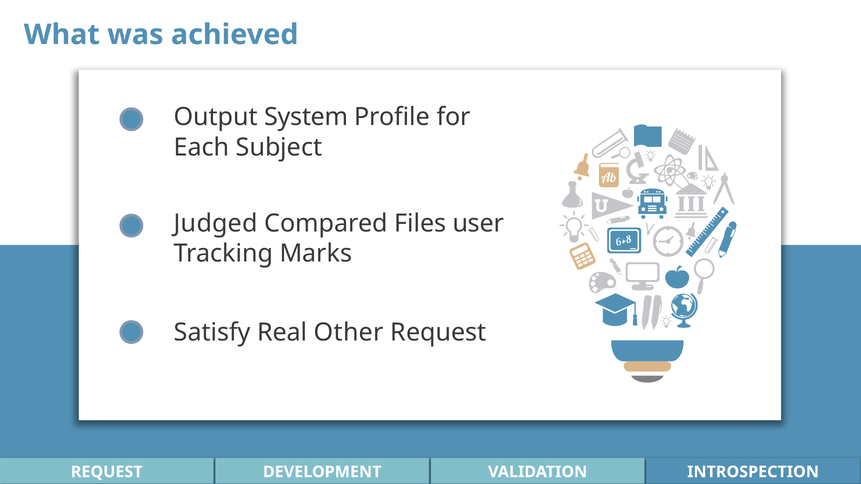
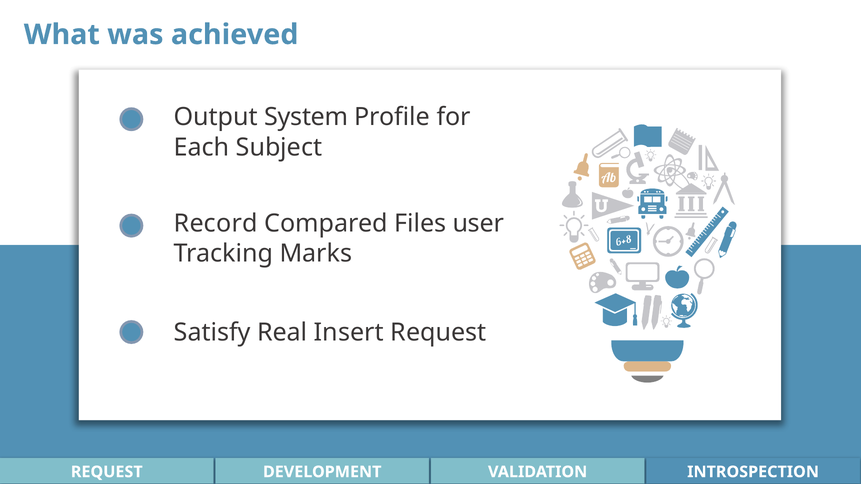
Judged: Judged -> Record
Other: Other -> Insert
